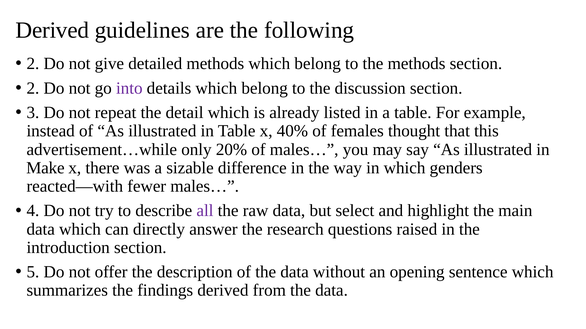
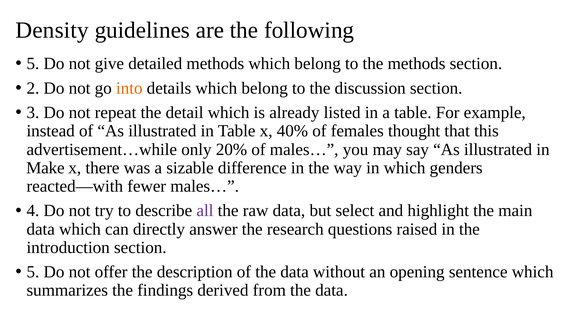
Derived at (52, 30): Derived -> Density
2 at (33, 64): 2 -> 5
into colour: purple -> orange
